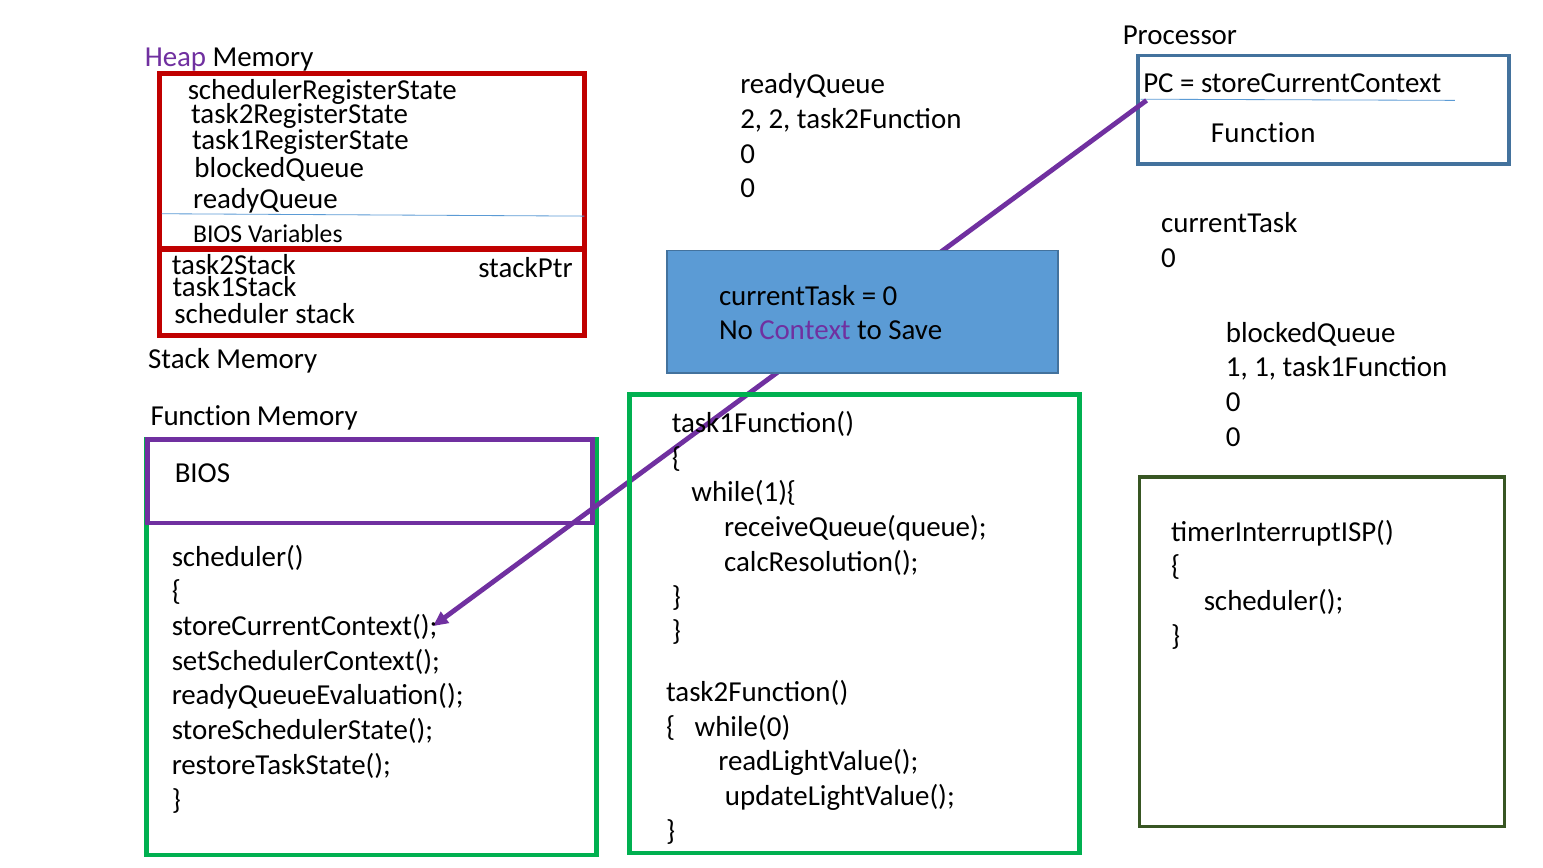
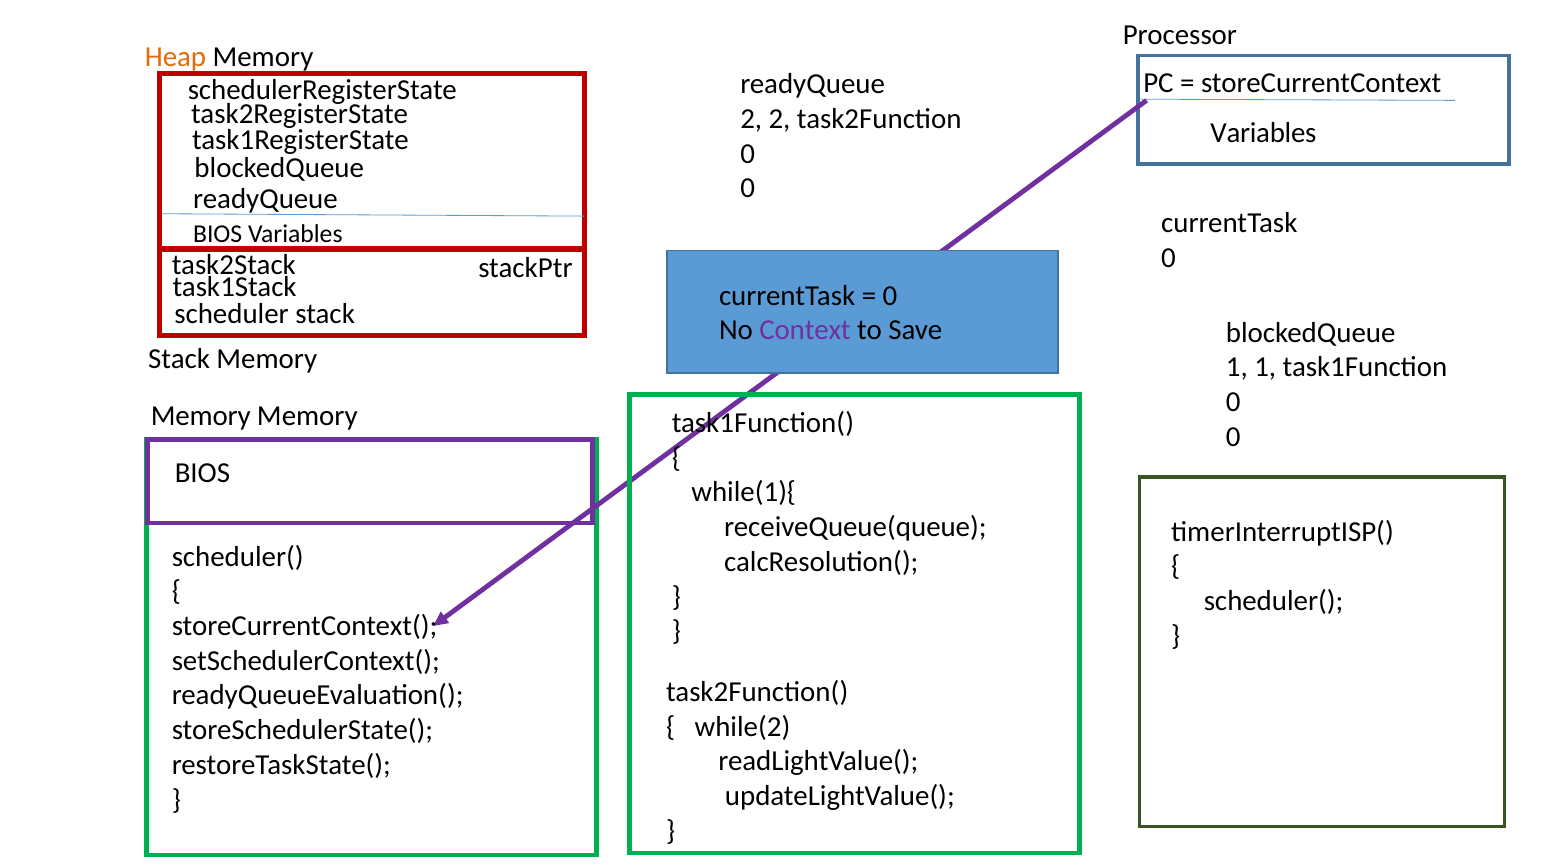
Heap colour: purple -> orange
Function at (1263, 133): Function -> Variables
Function at (201, 416): Function -> Memory
while(0: while(0 -> while(2
